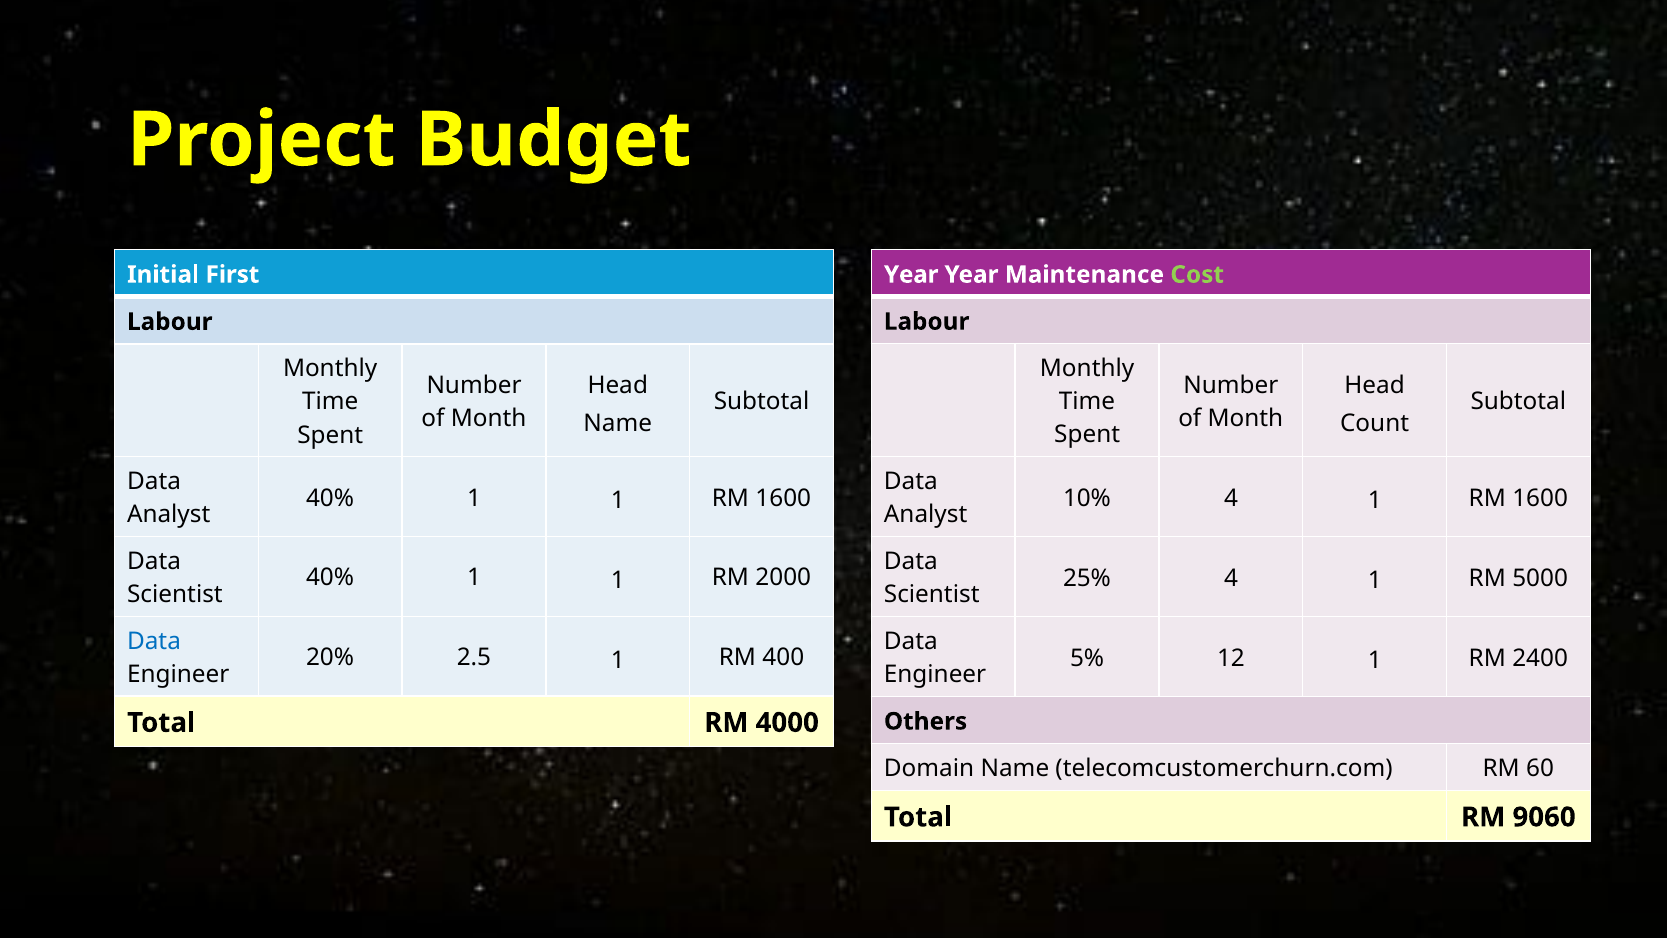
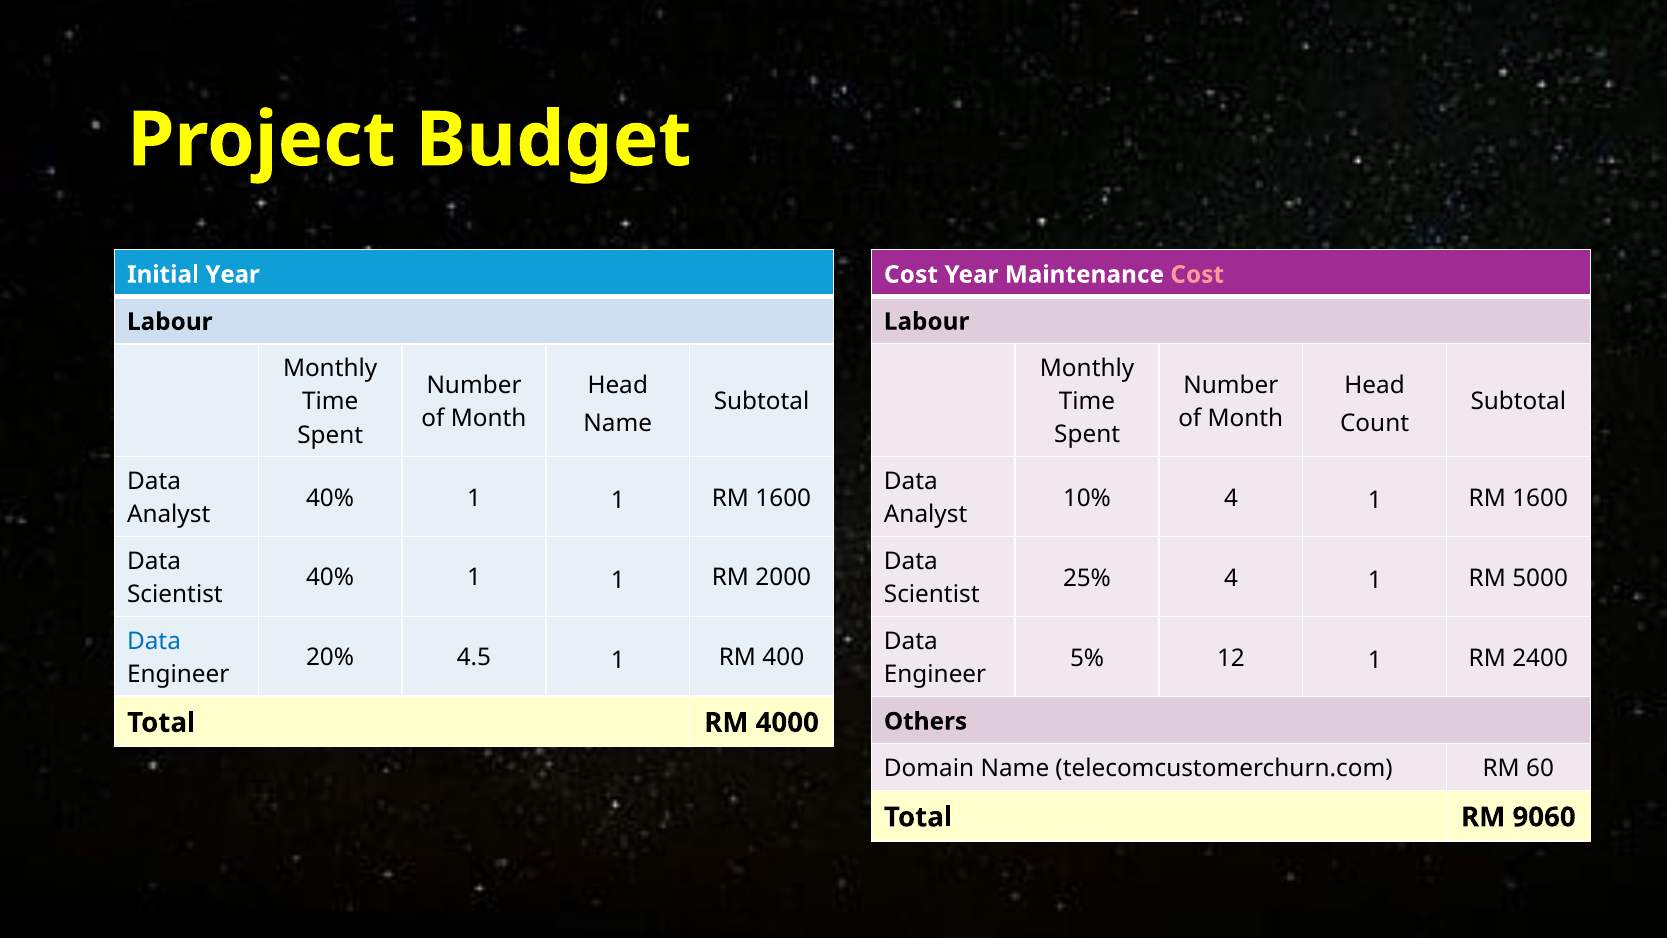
Initial First: First -> Year
Year at (911, 275): Year -> Cost
Cost at (1197, 275) colour: light green -> pink
2.5: 2.5 -> 4.5
